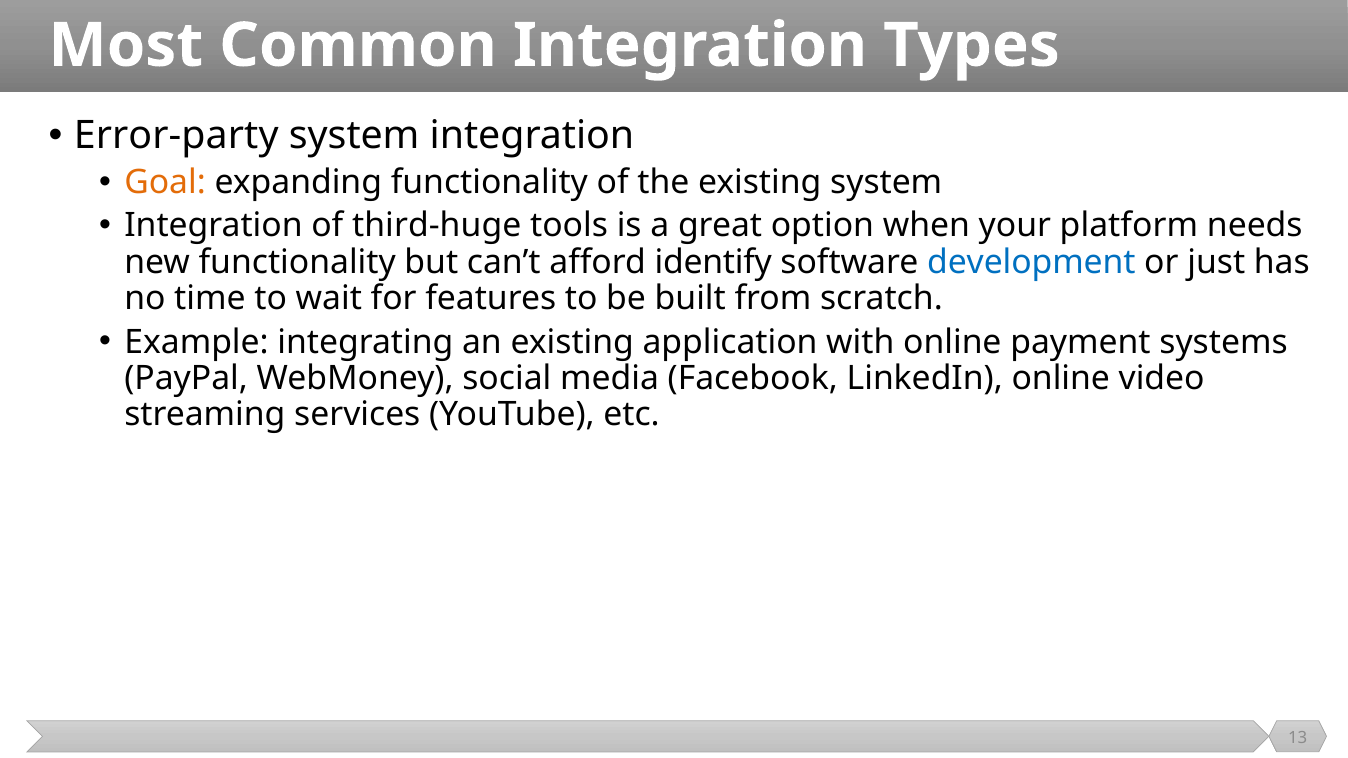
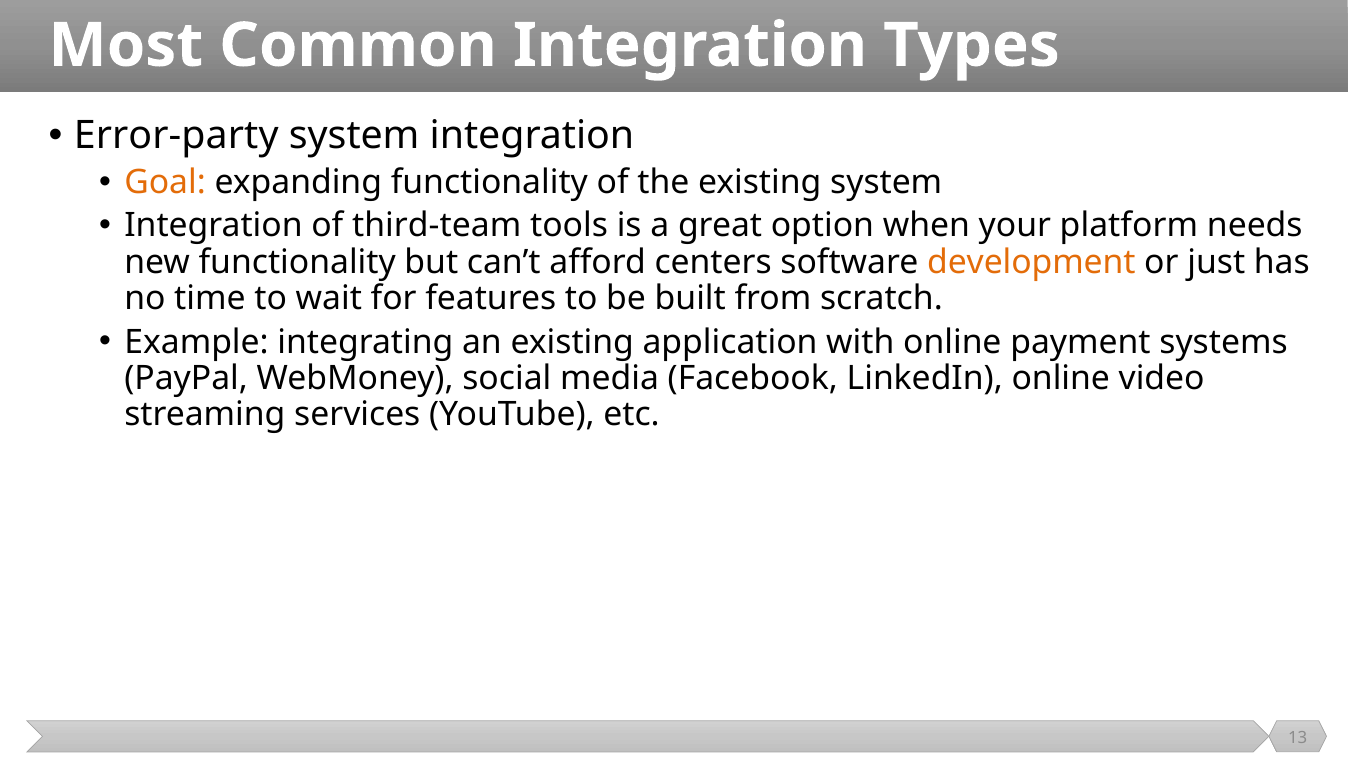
third-huge: third-huge -> third-team
identify: identify -> centers
development colour: blue -> orange
